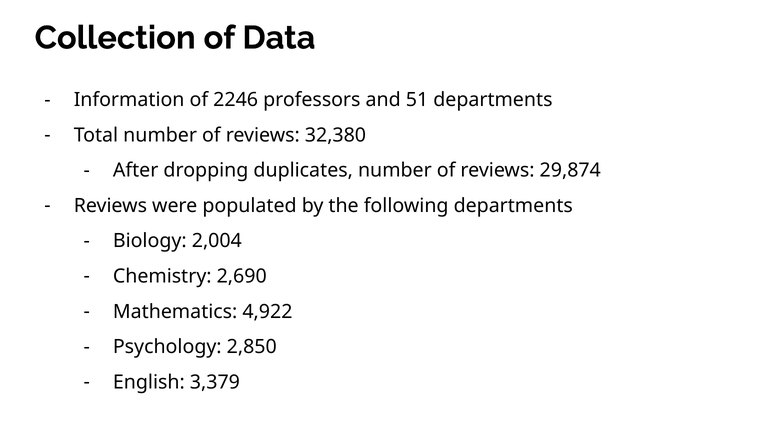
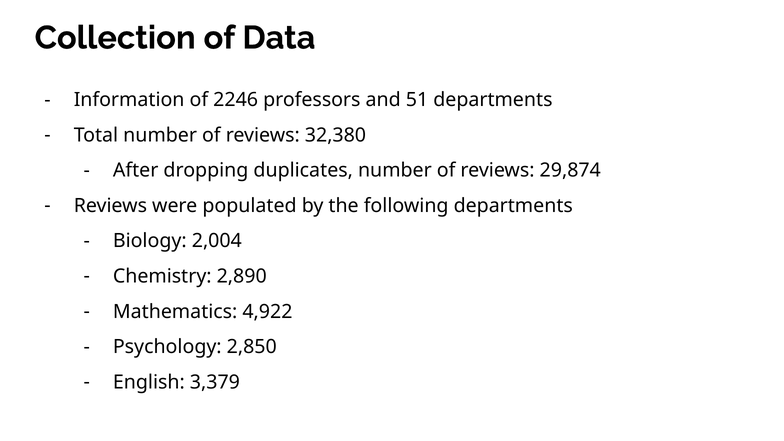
2,690: 2,690 -> 2,890
